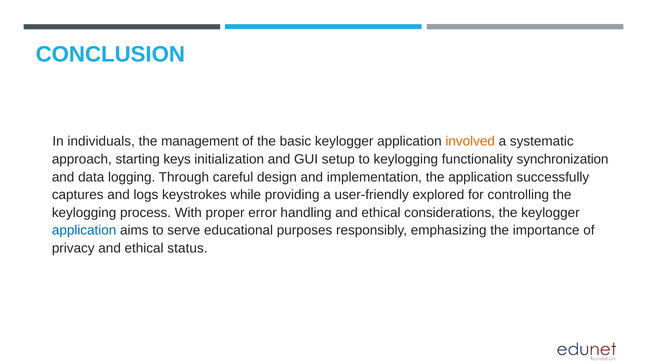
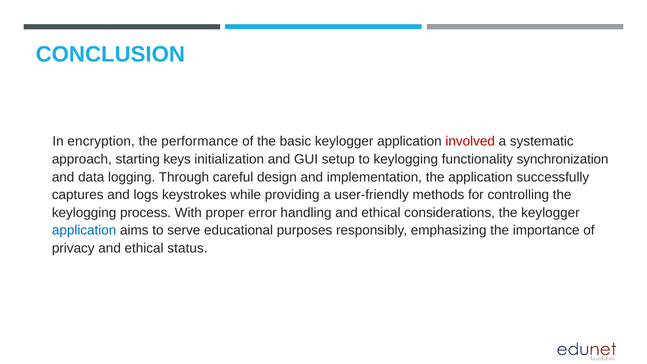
individuals: individuals -> encryption
management: management -> performance
involved colour: orange -> red
explored: explored -> methods
